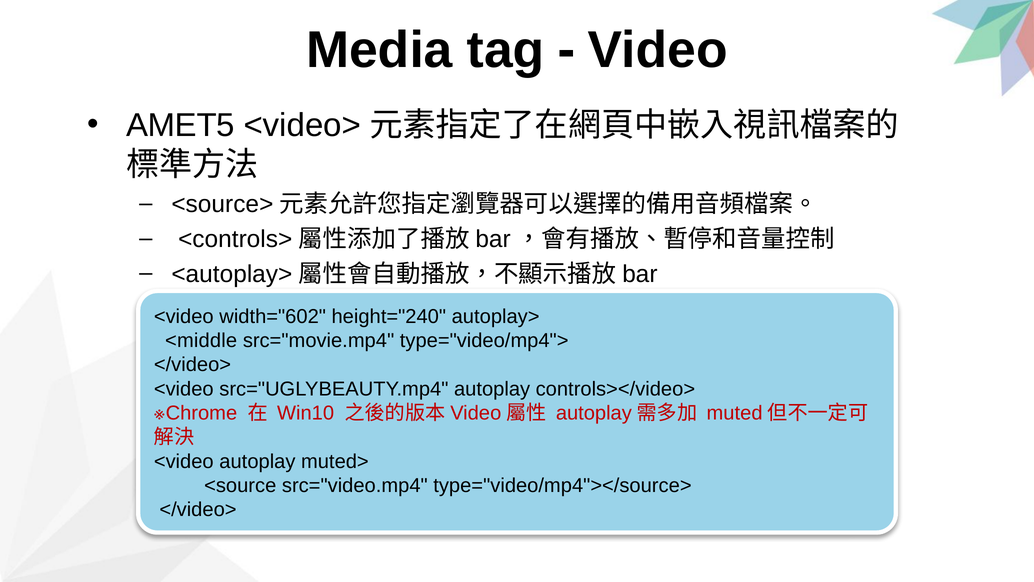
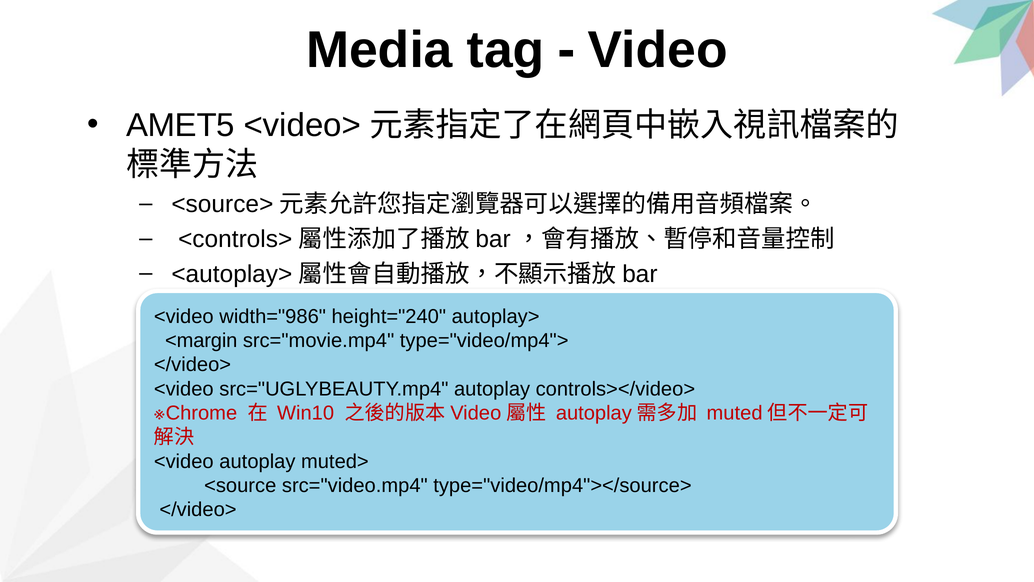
width="602: width="602 -> width="986
<middle: <middle -> <margin
